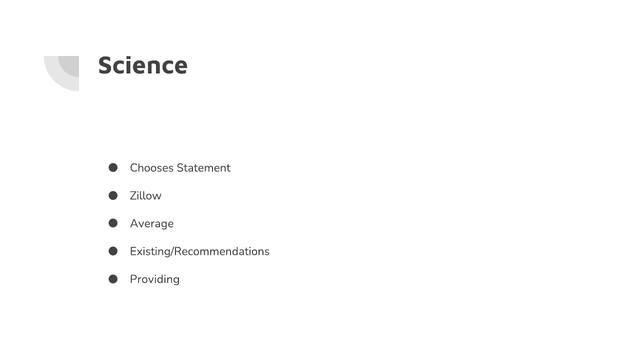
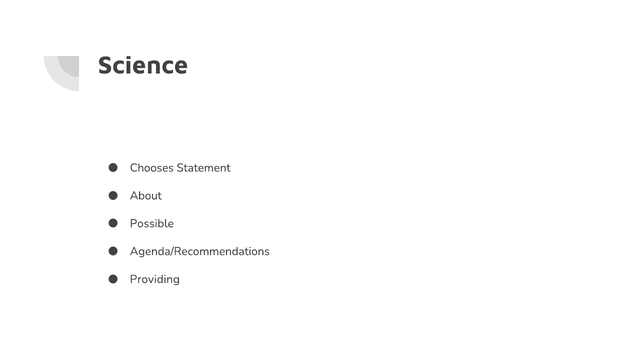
Zillow: Zillow -> About
Average: Average -> Possible
Existing/Recommendations: Existing/Recommendations -> Agenda/Recommendations
